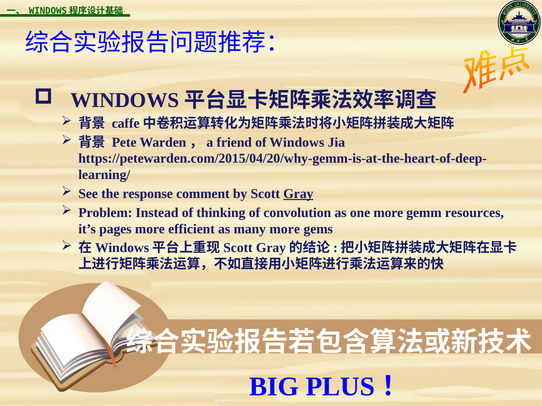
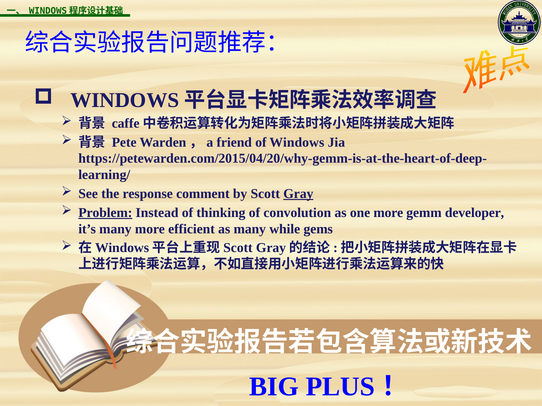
Problem underline: none -> present
resources: resources -> developer
it’s pages: pages -> many
many more: more -> while
